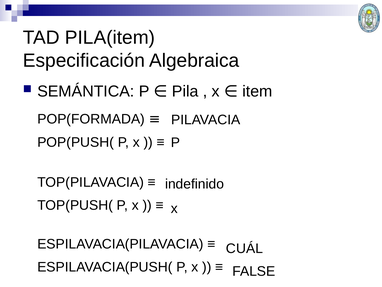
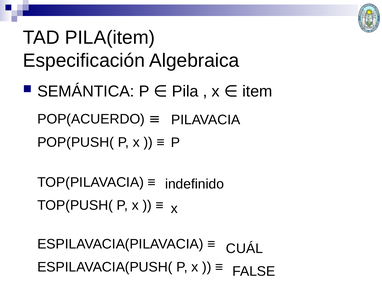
POP(FORMADA: POP(FORMADA -> POP(ACUERDO
